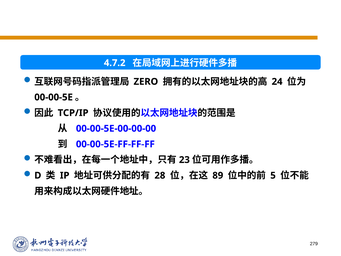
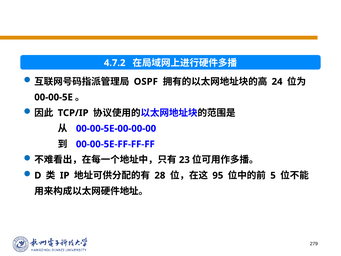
ZERO: ZERO -> OSPF
89: 89 -> 95
